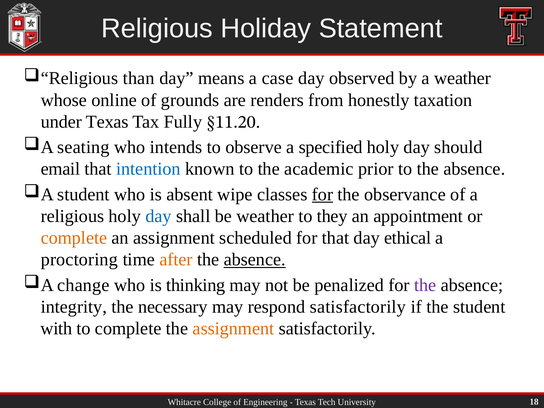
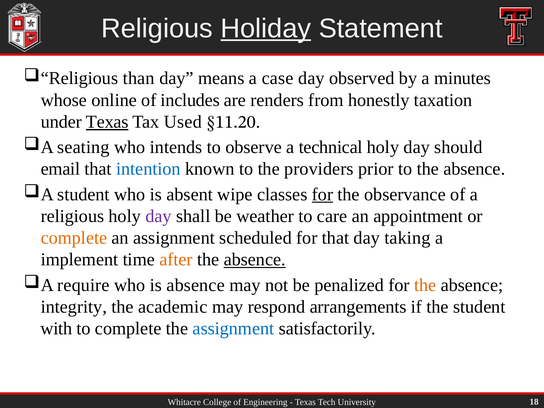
Holiday underline: none -> present
a weather: weather -> minutes
grounds: grounds -> includes
Texas at (107, 122) underline: none -> present
Fully: Fully -> Used
specified: specified -> technical
academic: academic -> providers
day at (159, 216) colour: blue -> purple
they: they -> care
ethical: ethical -> taking
proctoring: proctoring -> implement
change: change -> require
is thinking: thinking -> absence
the at (425, 285) colour: purple -> orange
necessary: necessary -> academic
respond satisfactorily: satisfactorily -> arrangements
assignment at (233, 329) colour: orange -> blue
